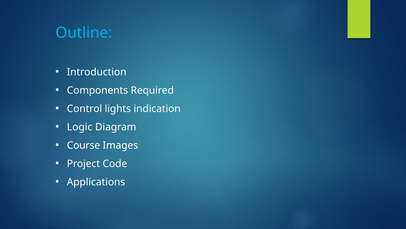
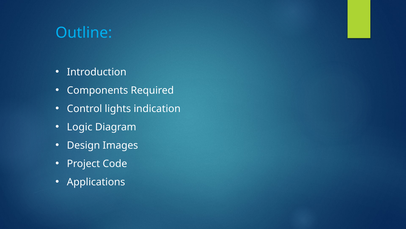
Course: Course -> Design
